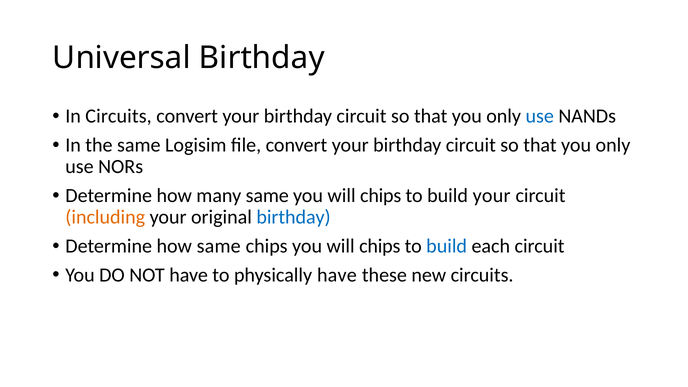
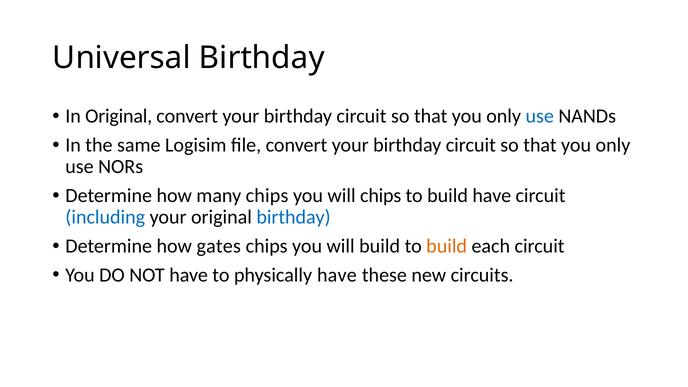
In Circuits: Circuits -> Original
many same: same -> chips
build your: your -> have
including colour: orange -> blue
how same: same -> gates
chips you will chips: chips -> build
build at (447, 246) colour: blue -> orange
